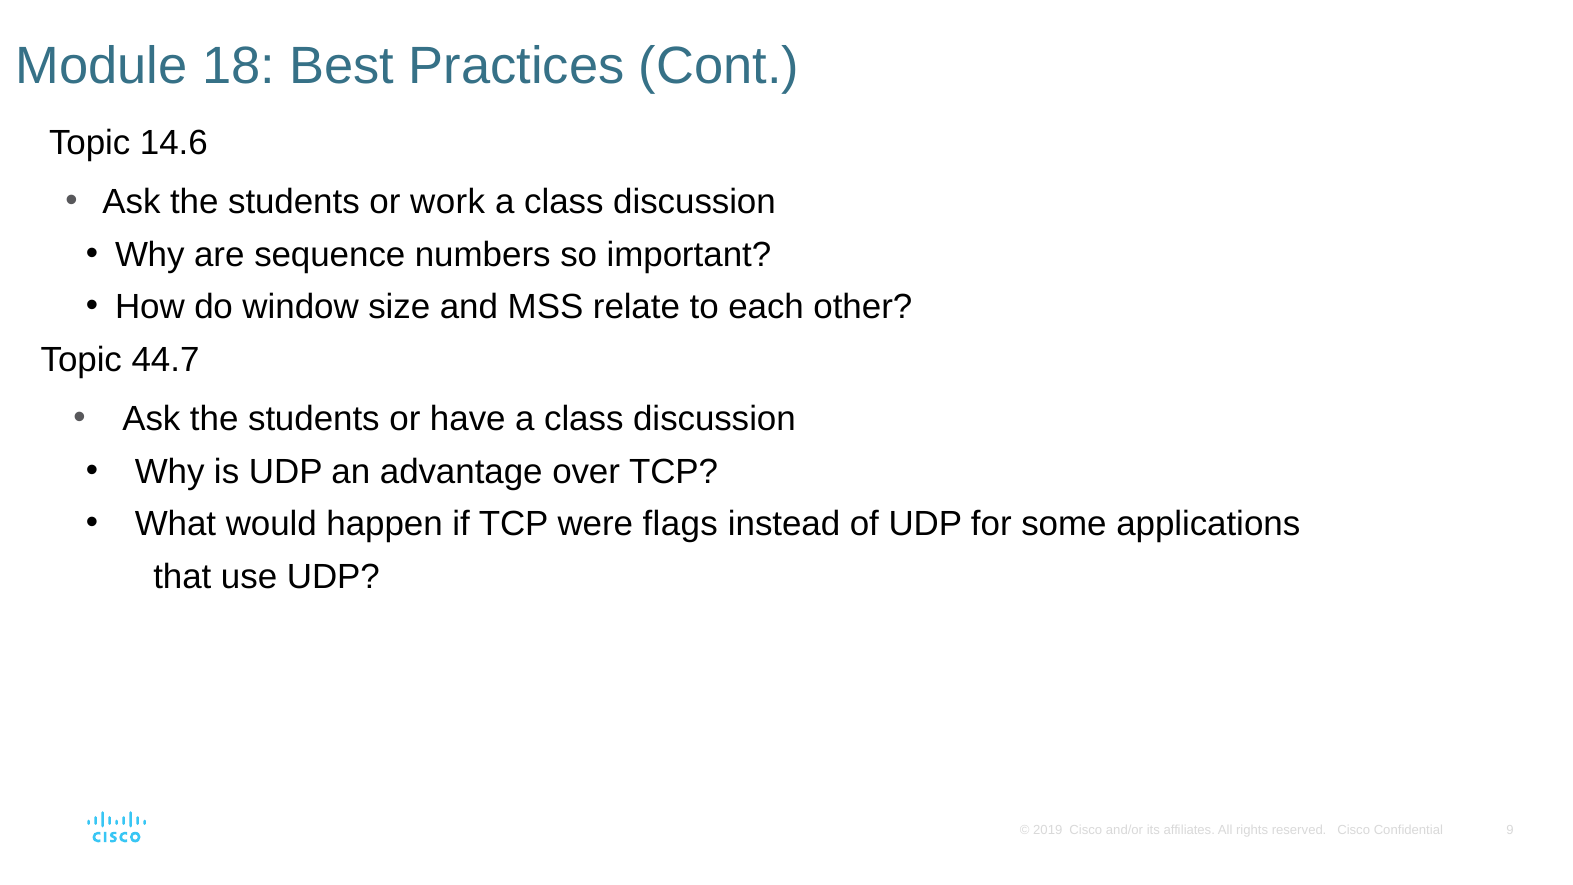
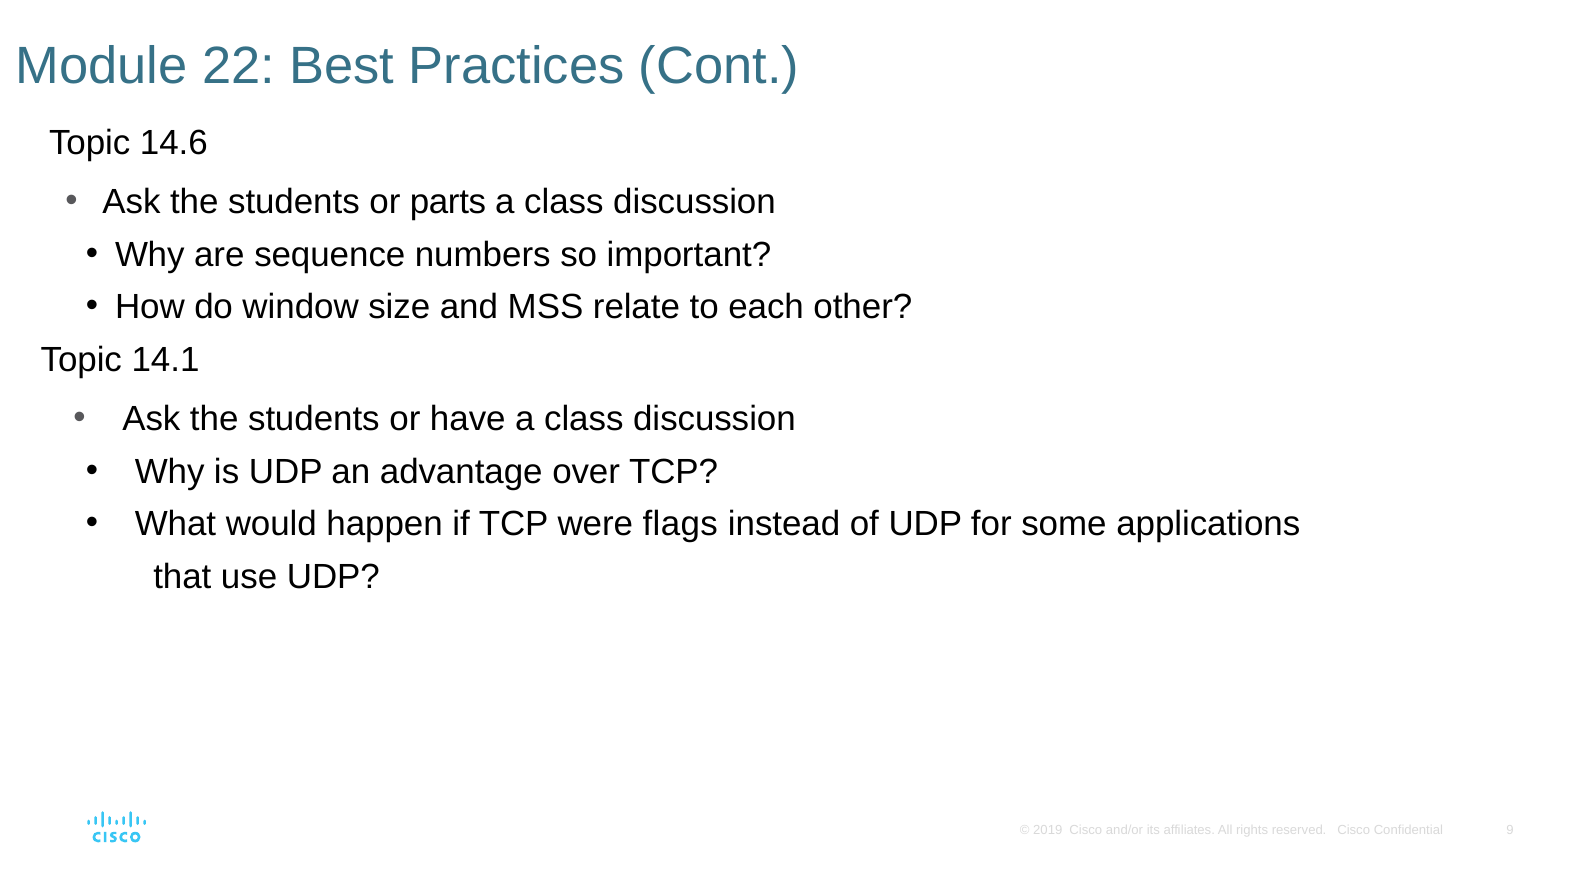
18: 18 -> 22
work: work -> parts
44.7: 44.7 -> 14.1
